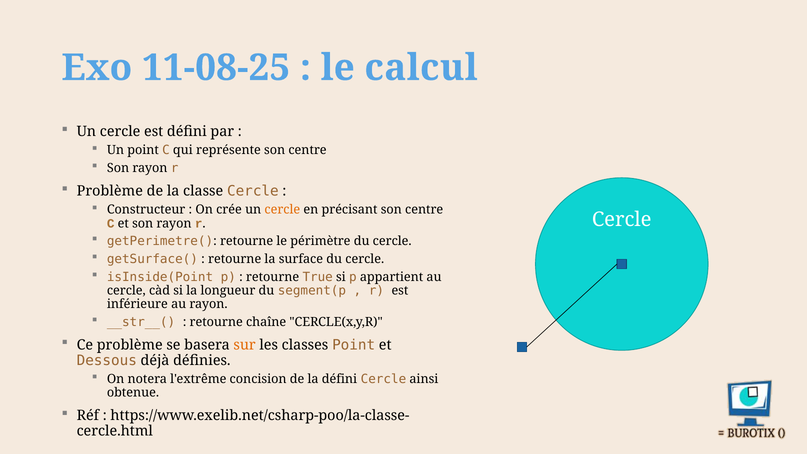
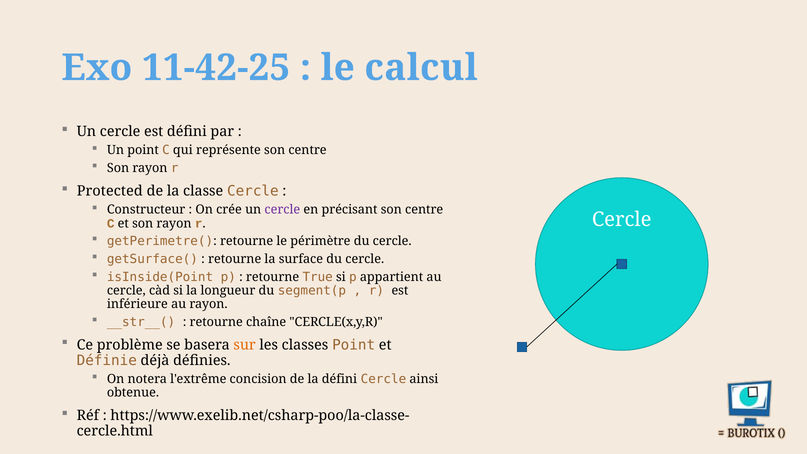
11-08-25: 11-08-25 -> 11-42-25
Problème at (110, 191): Problème -> Protected
cercle at (282, 210) colour: orange -> purple
Dessous: Dessous -> Définie
